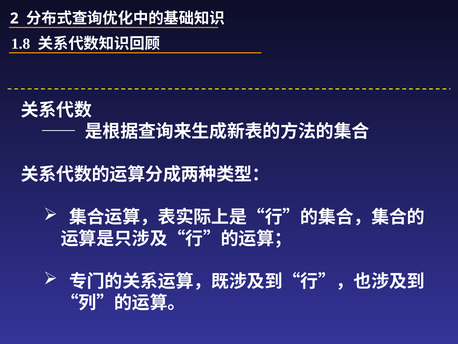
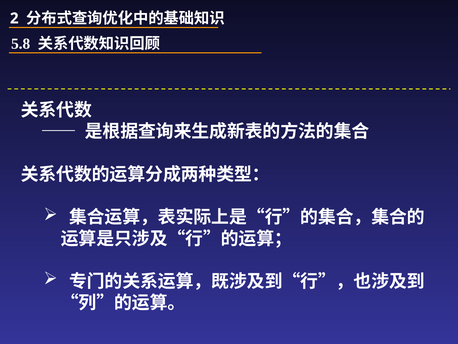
1.8: 1.8 -> 5.8
